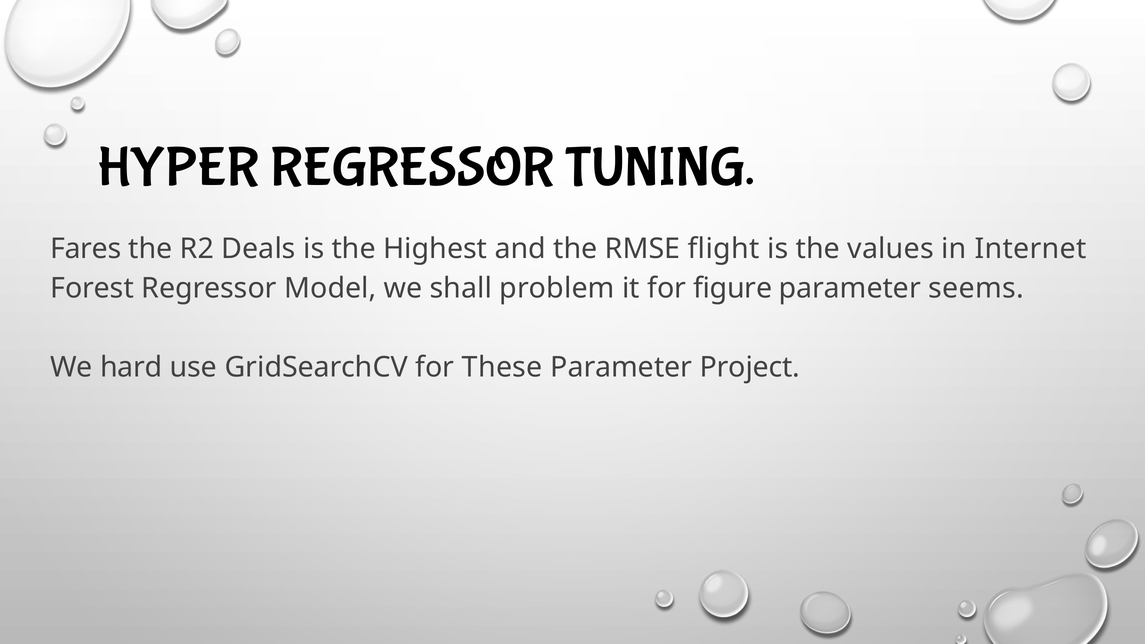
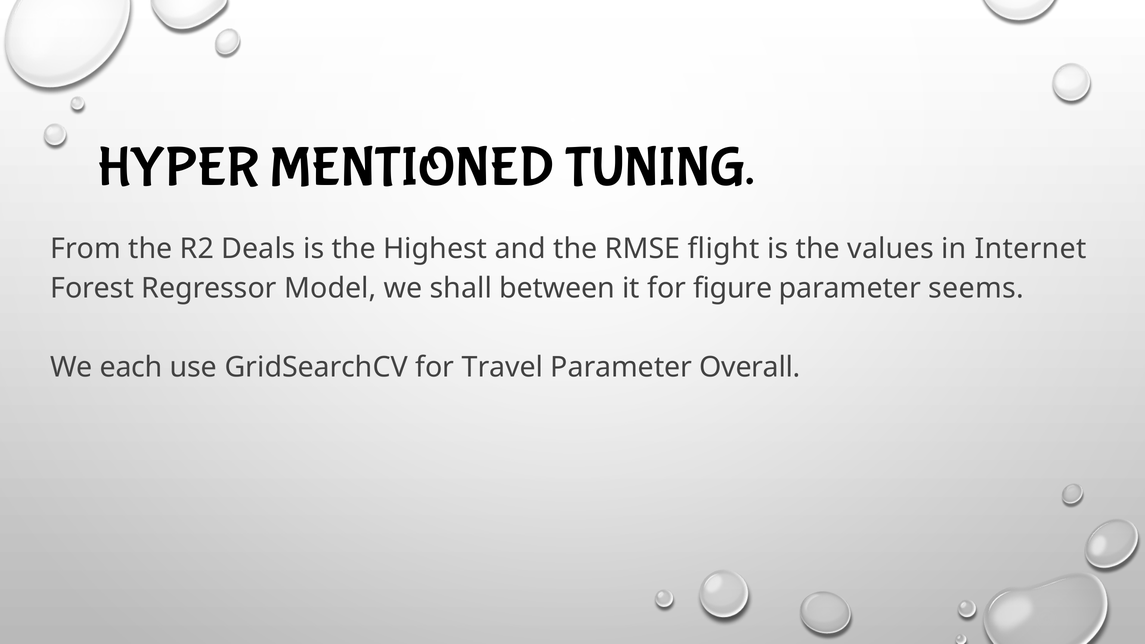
HYPER REGRESSOR: REGRESSOR -> MENTIONED
Fares: Fares -> From
problem: problem -> between
hard: hard -> each
These: These -> Travel
Project: Project -> Overall
